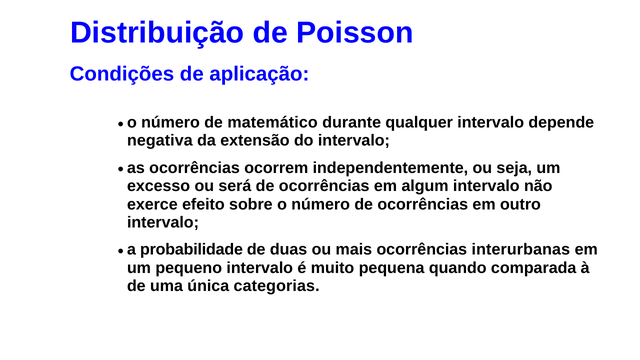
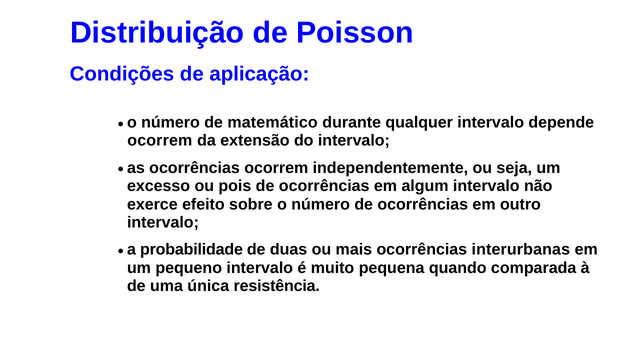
negativa at (160, 141): negativa -> ocorrem
será: será -> pois
categorias: categorias -> resistência
